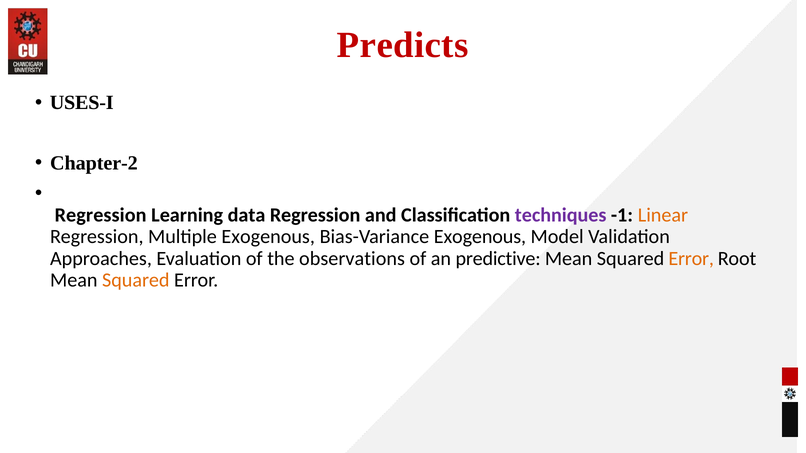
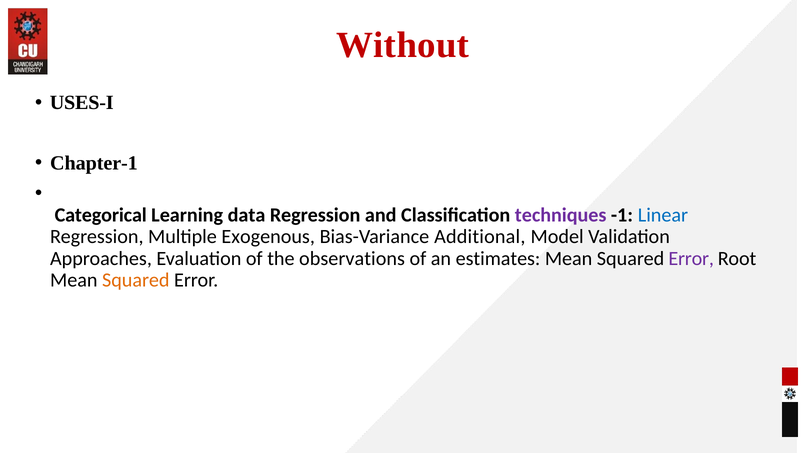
Predicts: Predicts -> Without
Chapter-2: Chapter-2 -> Chapter-1
Regression at (101, 215): Regression -> Categorical
Linear colour: orange -> blue
Bias-Variance Exogenous: Exogenous -> Additional
predictive: predictive -> estimates
Error at (691, 259) colour: orange -> purple
